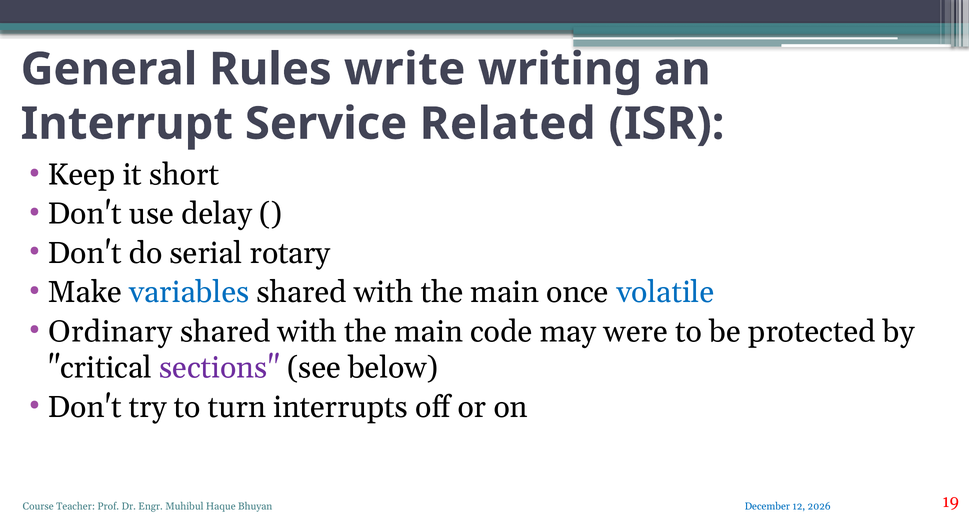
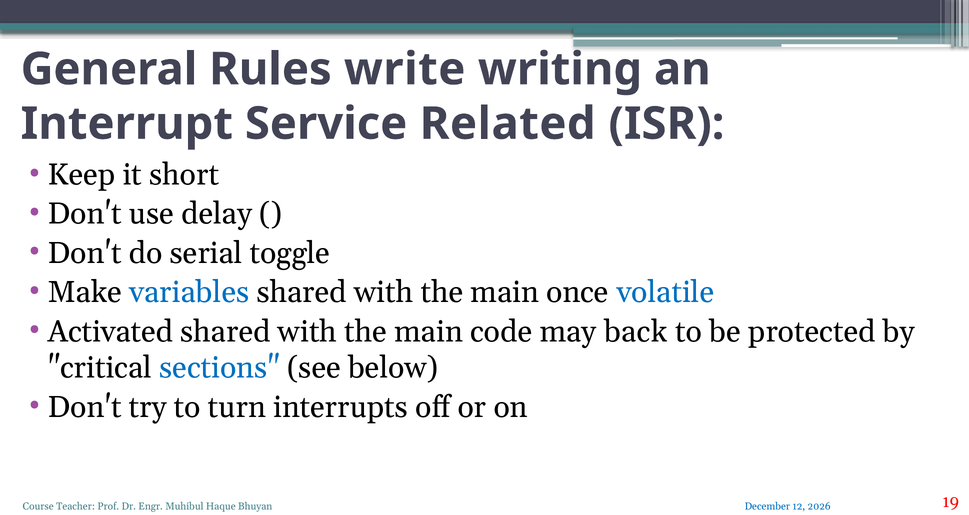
rotary: rotary -> toggle
Ordinary: Ordinary -> Activated
were: were -> back
sections colour: purple -> blue
